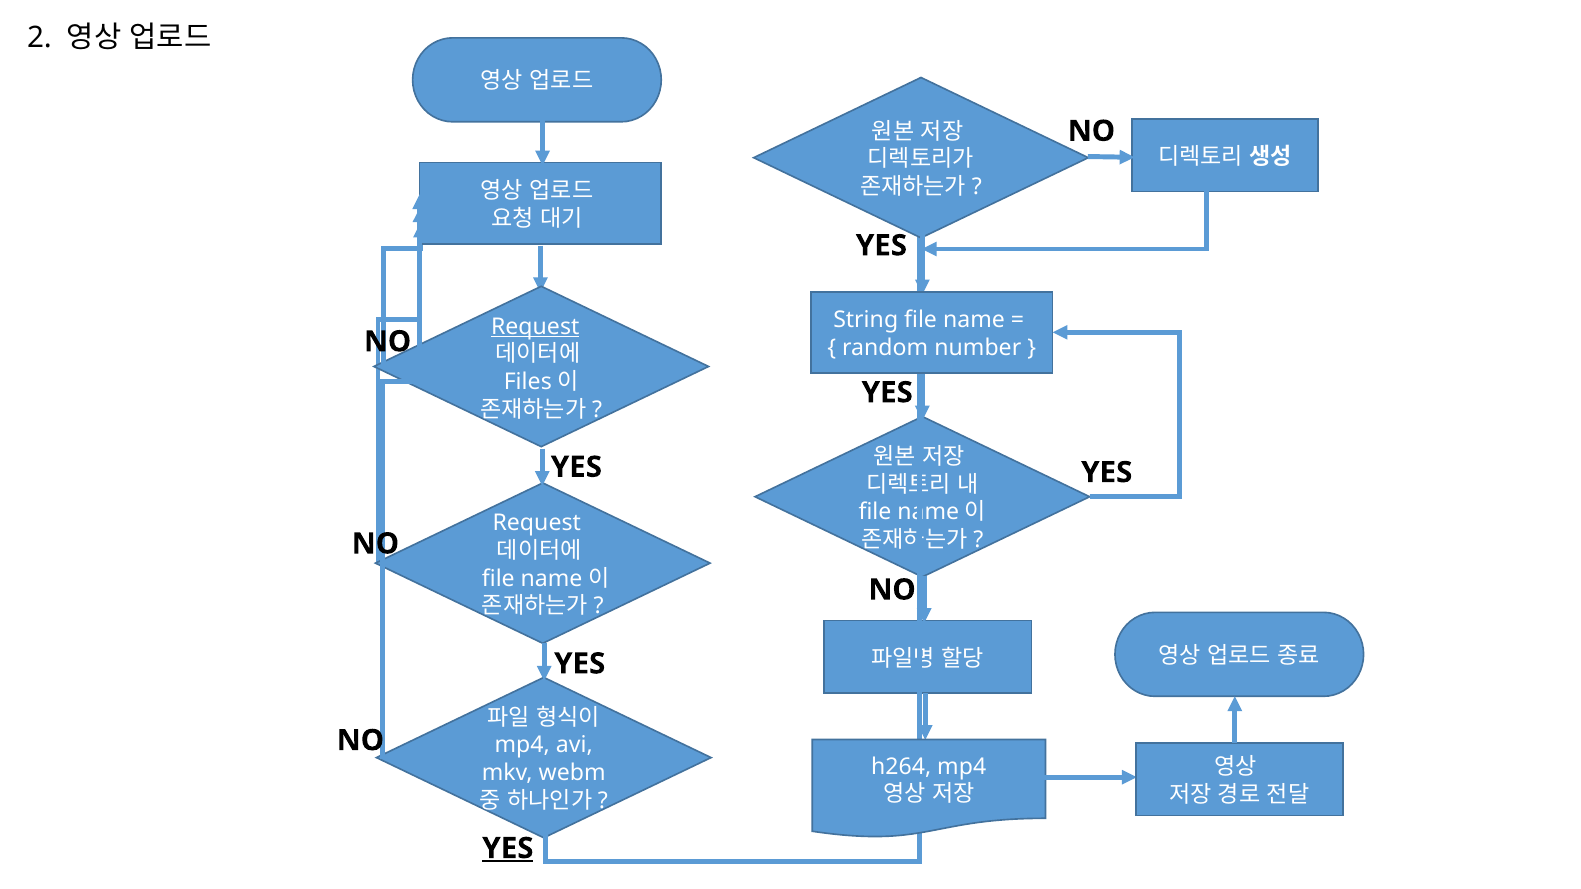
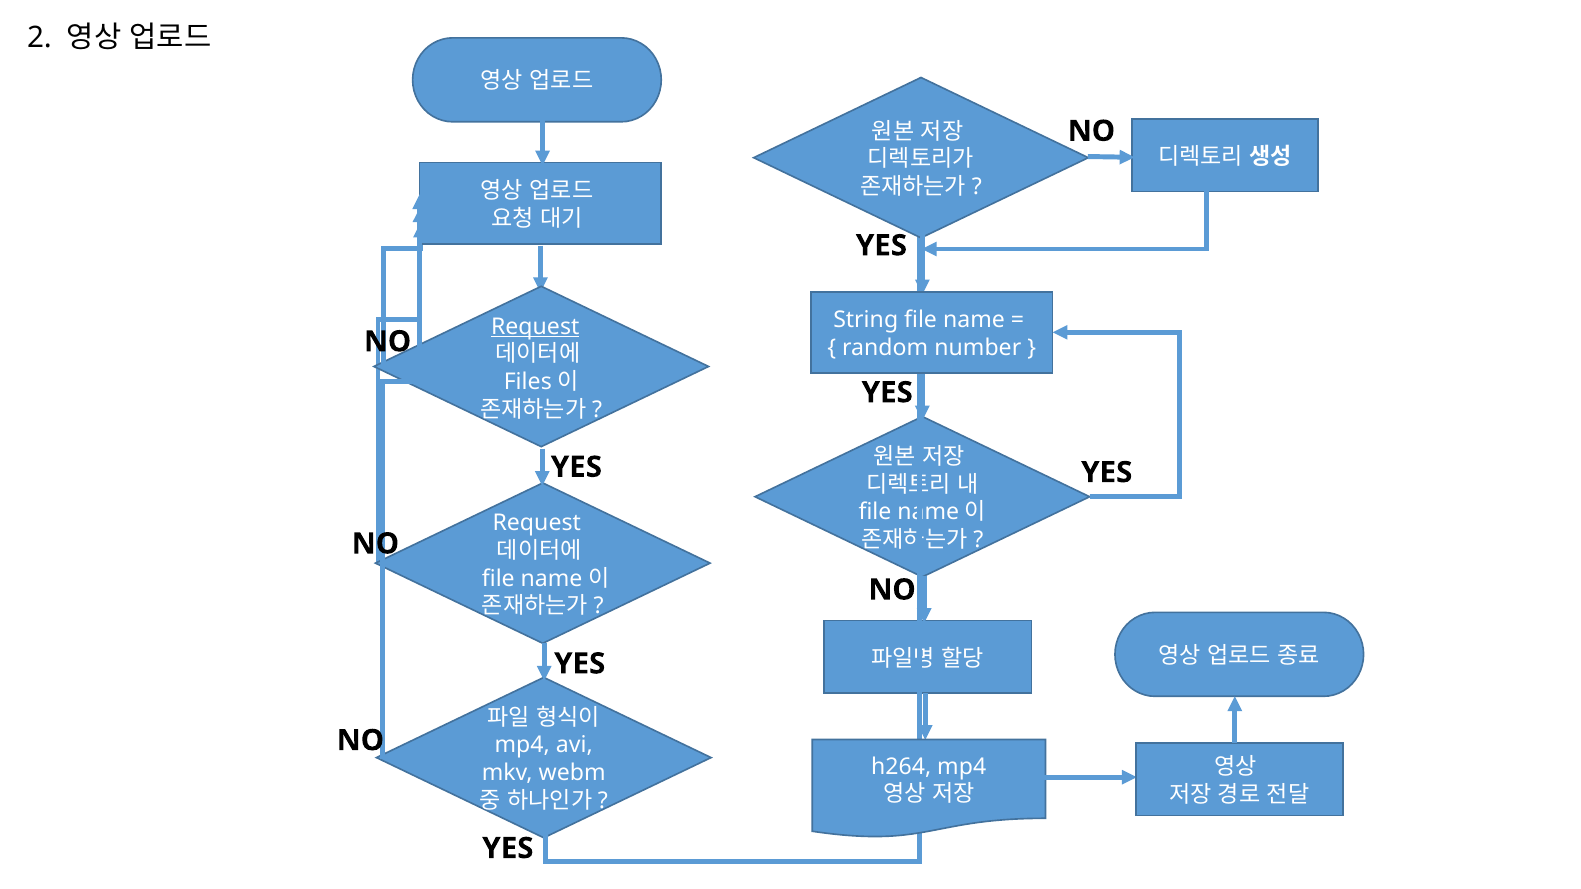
YES at (508, 849) underline: present -> none
